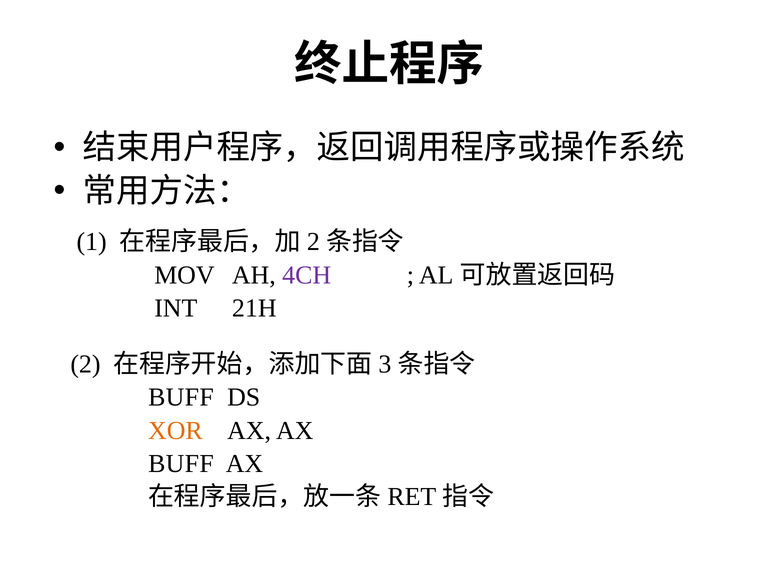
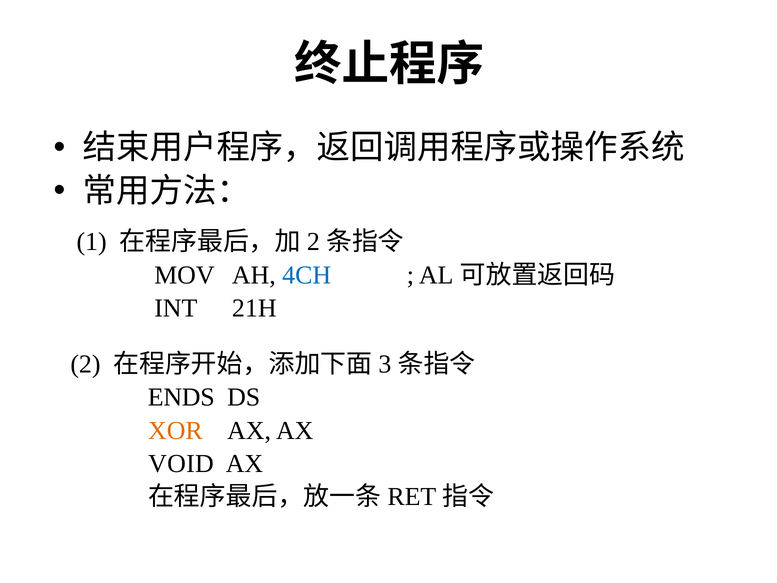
4CH colour: purple -> blue
BUFF at (181, 397): BUFF -> ENDS
BUFF at (181, 463): BUFF -> VOID
